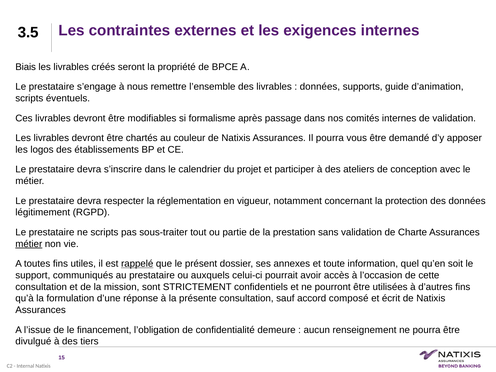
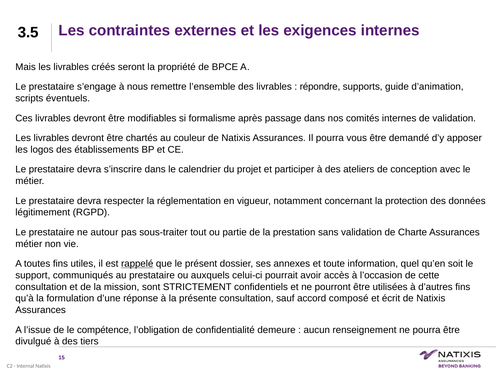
Biais: Biais -> Mais
données at (320, 87): données -> répondre
ne scripts: scripts -> autour
métier at (29, 244) underline: present -> none
financement: financement -> compétence
